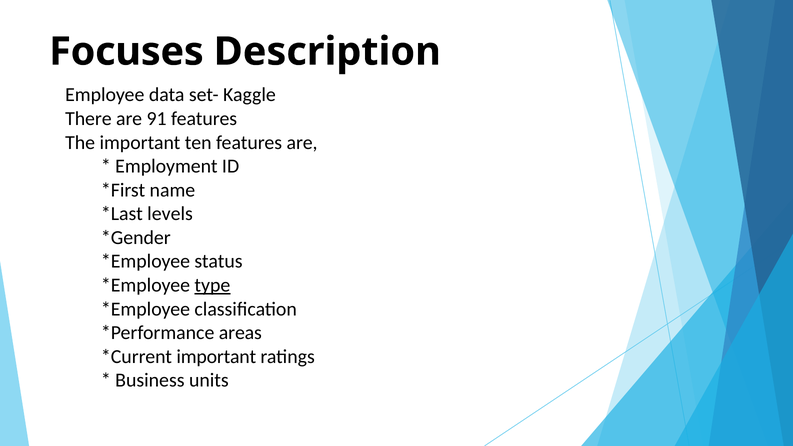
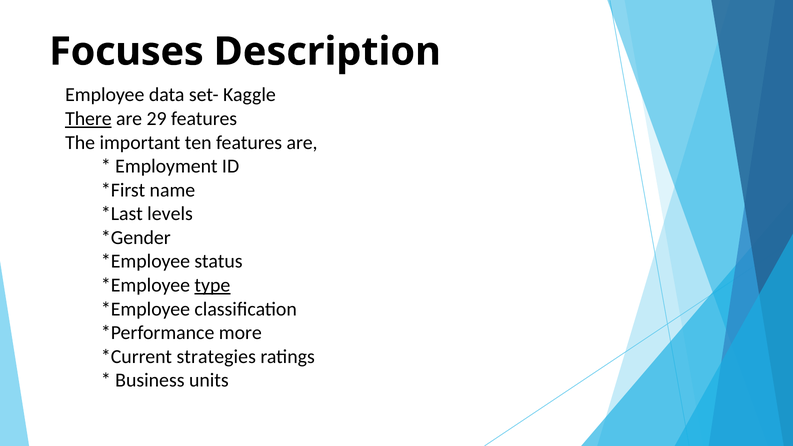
There underline: none -> present
91: 91 -> 29
areas: areas -> more
important at (216, 357): important -> strategies
